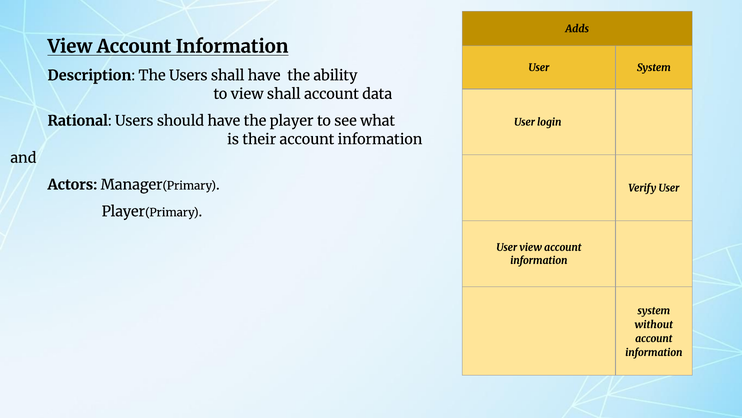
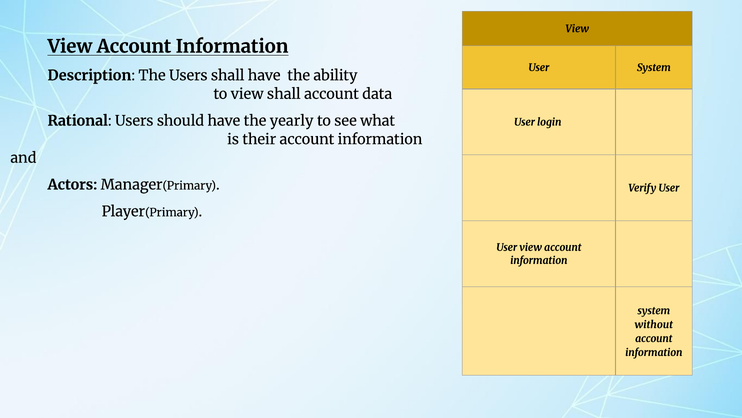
Adds at (577, 29): Adds -> View
player: player -> yearly
